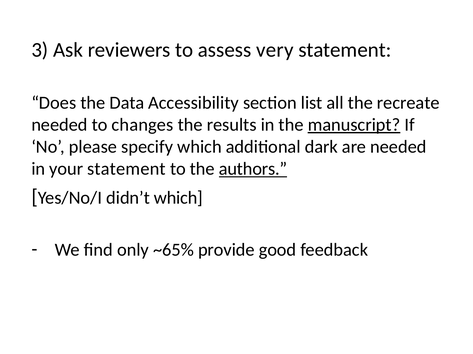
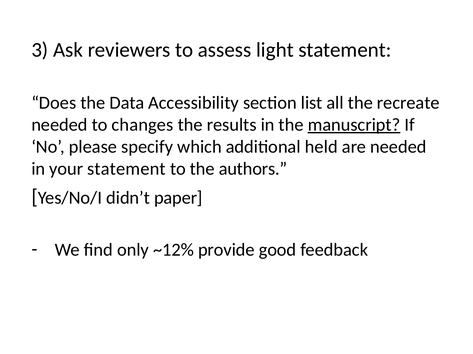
very: very -> light
dark: dark -> held
authors underline: present -> none
didn’t which: which -> paper
~65%: ~65% -> ~12%
